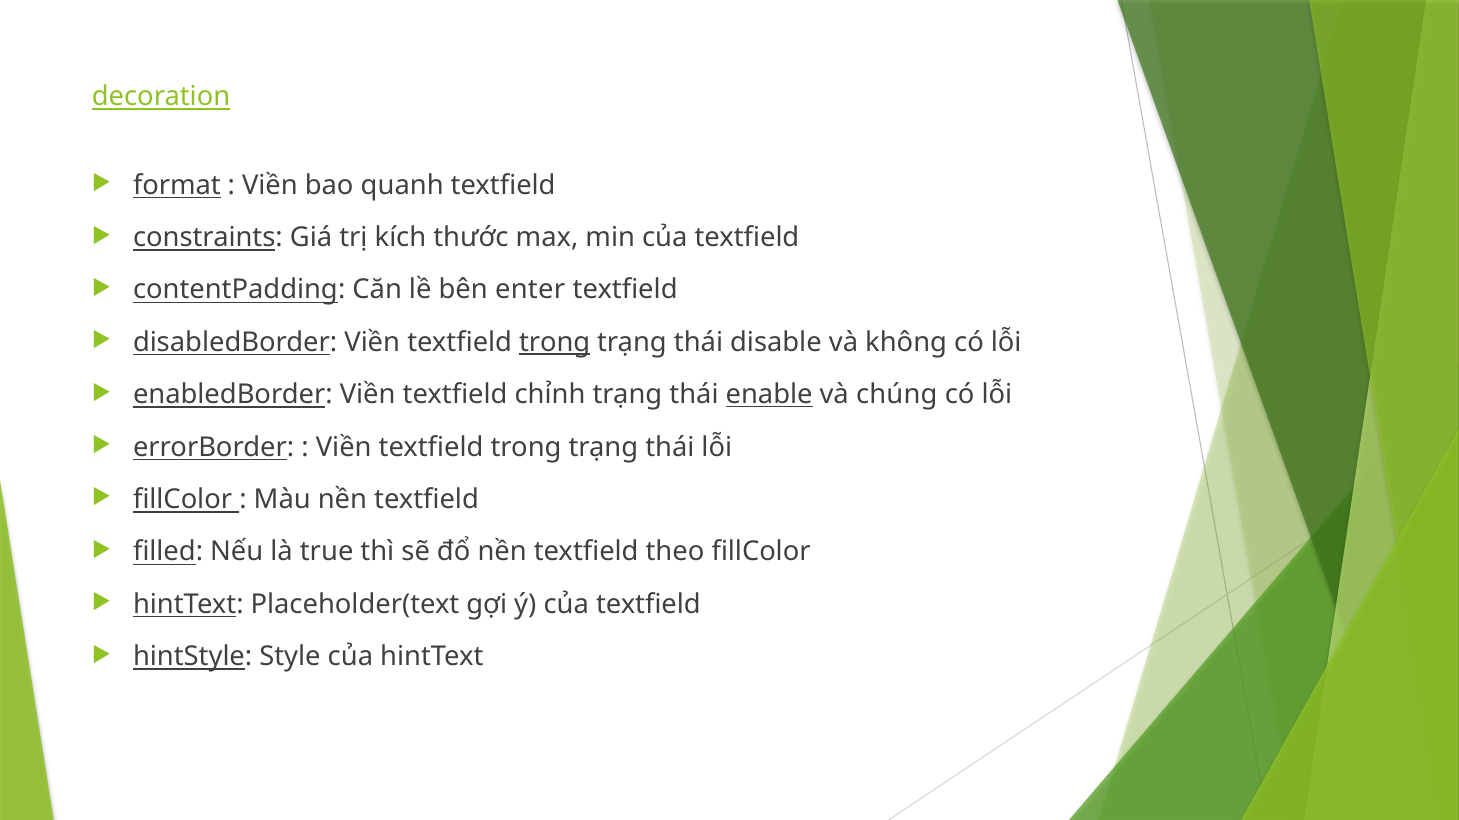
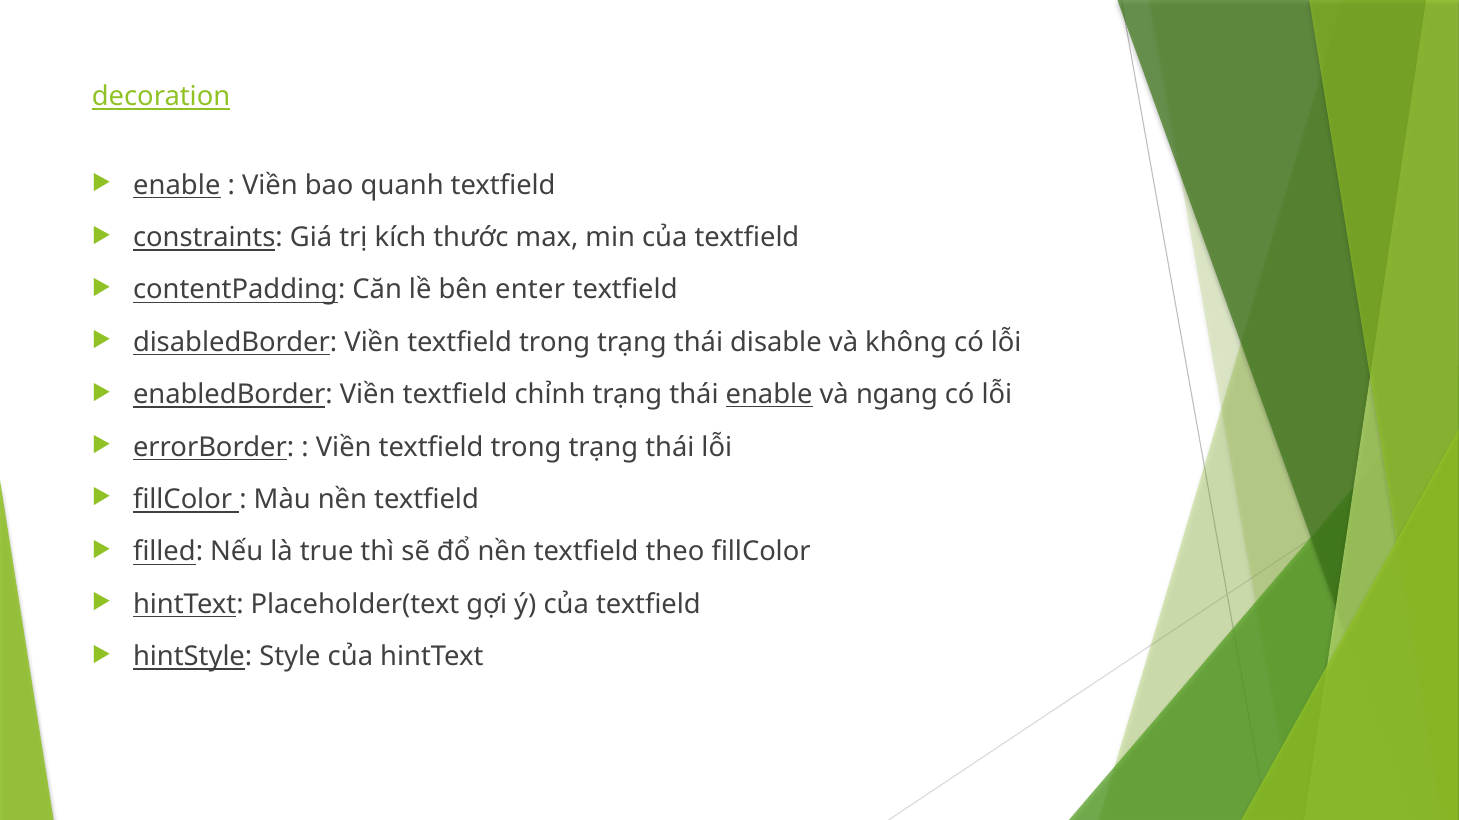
format at (177, 185): format -> enable
trong at (555, 343) underline: present -> none
chúng: chúng -> ngang
